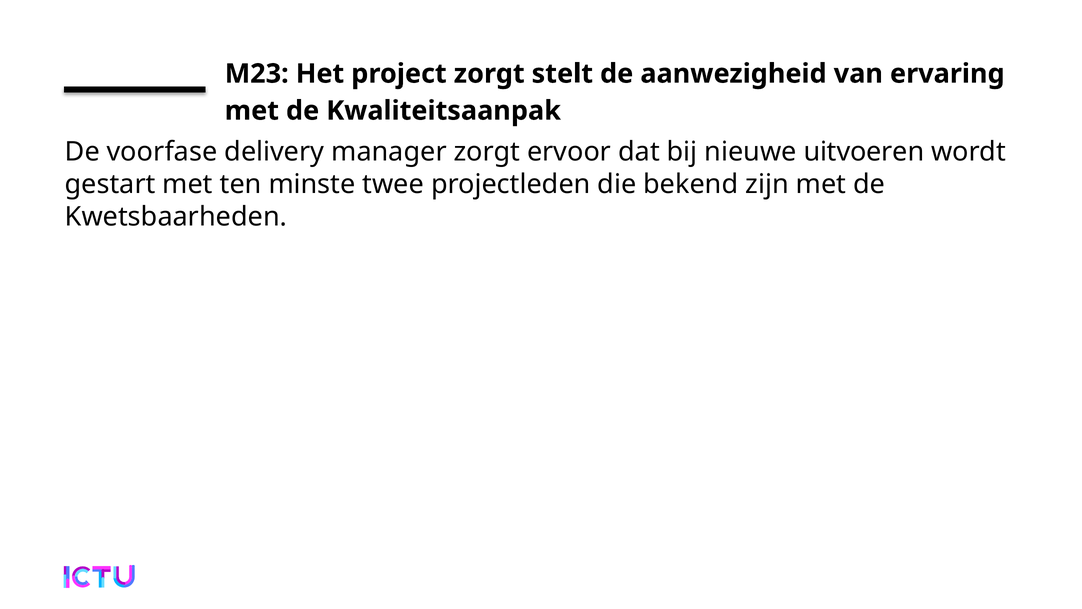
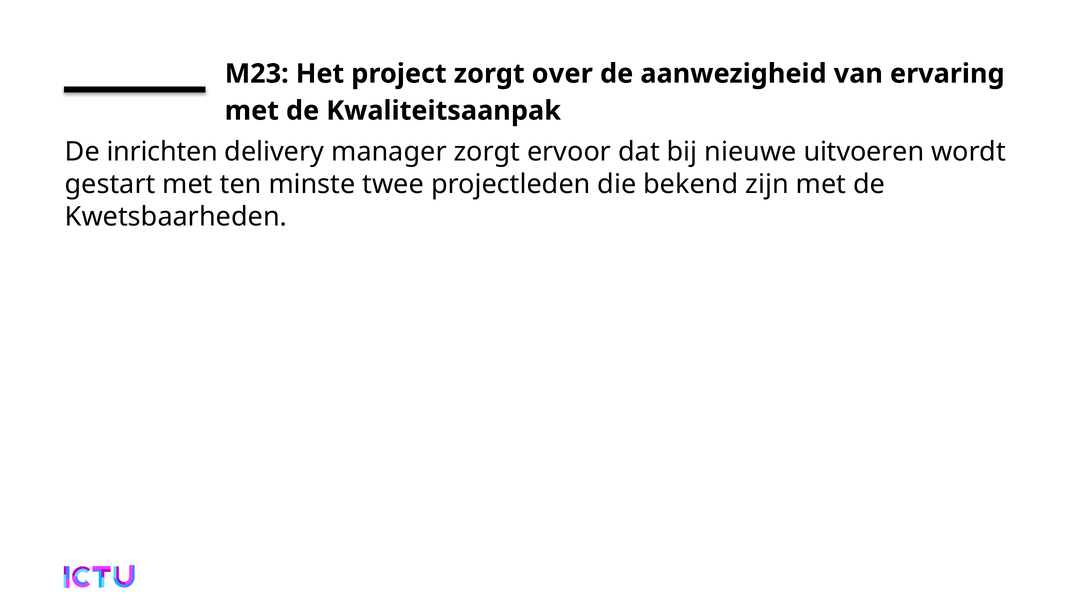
stelt: stelt -> over
voorfase: voorfase -> inrichten
